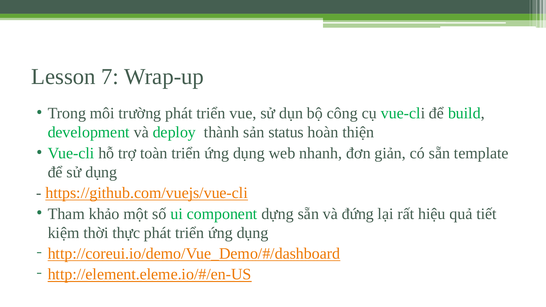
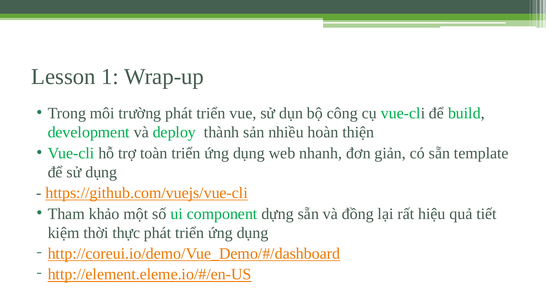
7: 7 -> 1
status: status -> nhiều
đứng: đứng -> đồng
